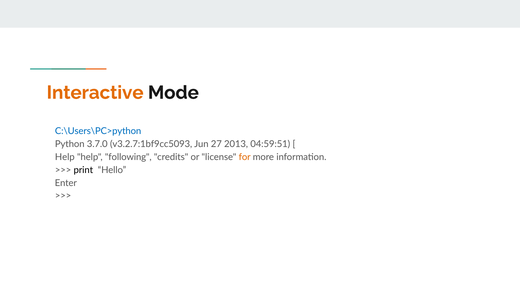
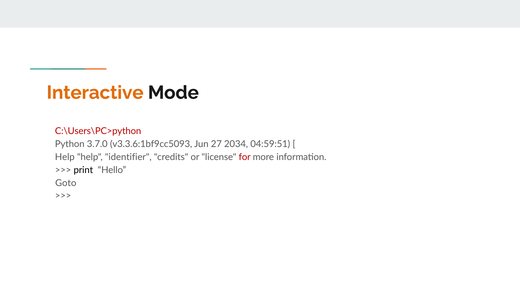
C:\Users\PC>python colour: blue -> red
v3.2.7:1bf9cc5093: v3.2.7:1bf9cc5093 -> v3.3.6:1bf9cc5093
2013: 2013 -> 2034
following: following -> identifier
for colour: orange -> red
Enter: Enter -> Goto
